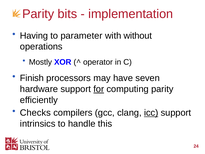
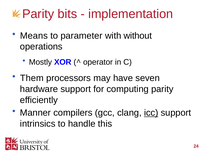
Having: Having -> Means
Finish: Finish -> Them
for underline: present -> none
Checks: Checks -> Manner
